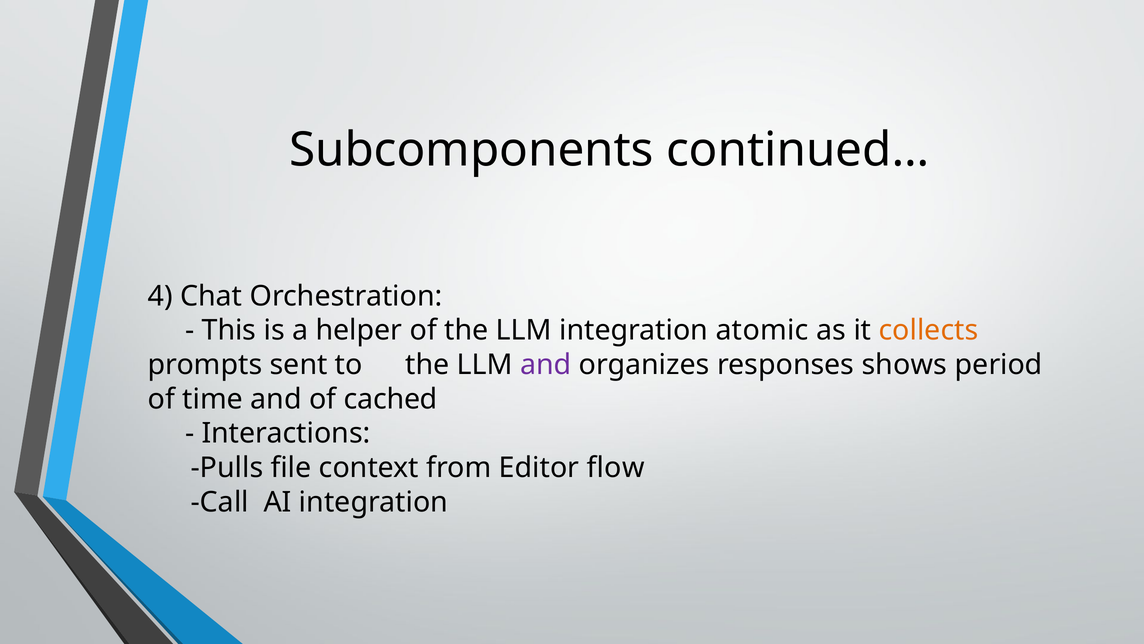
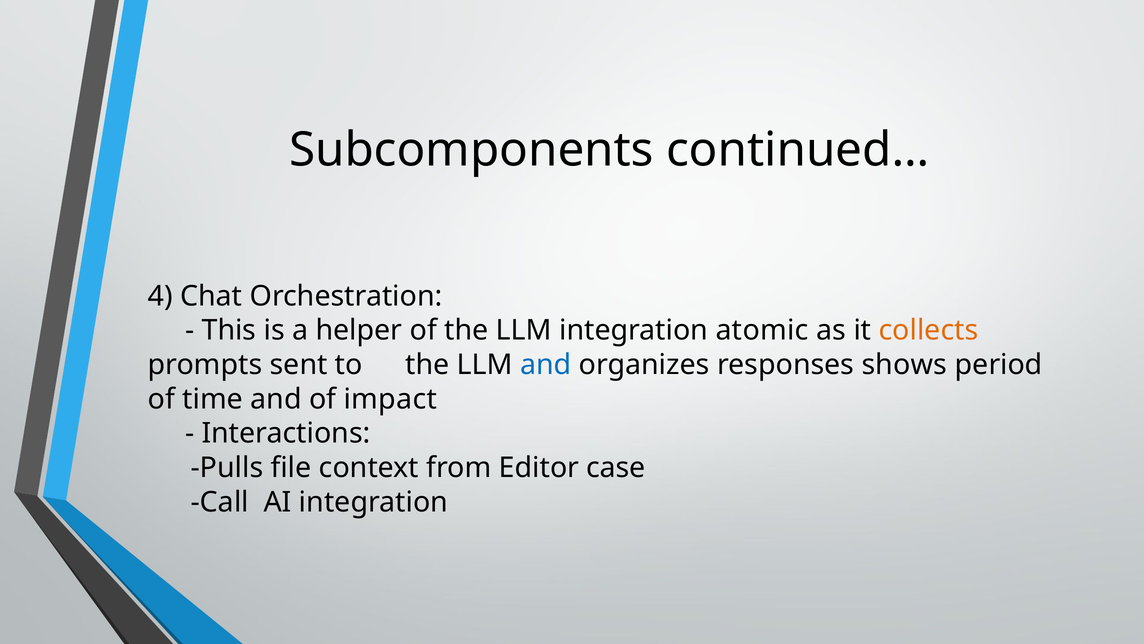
and at (546, 364) colour: purple -> blue
cached: cached -> impact
flow: flow -> case
